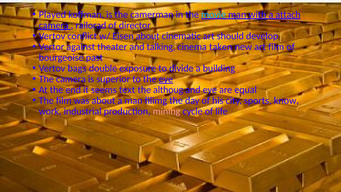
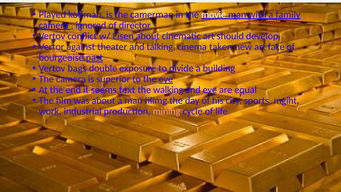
movie colour: light blue -> white
attach: attach -> family
railorad: railorad -> ignored
art film: film -> face
past underline: none -> present
althoug: althoug -> walking
know: know -> mgiht
